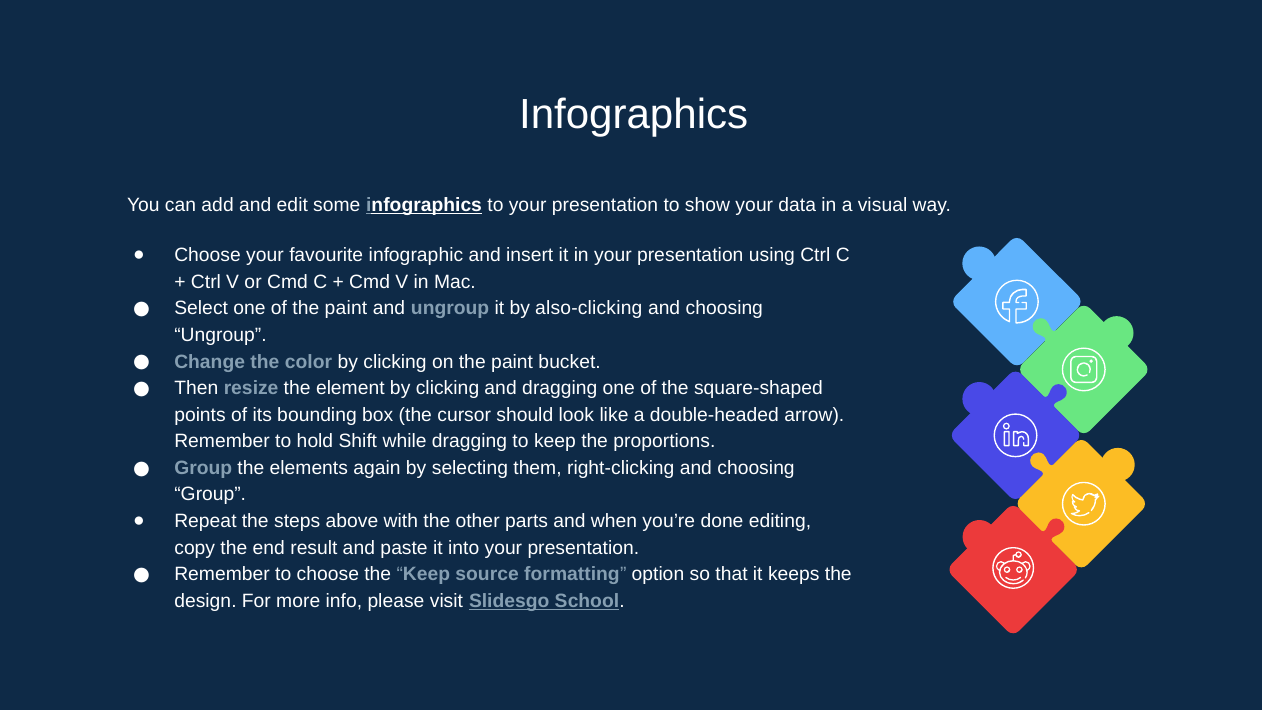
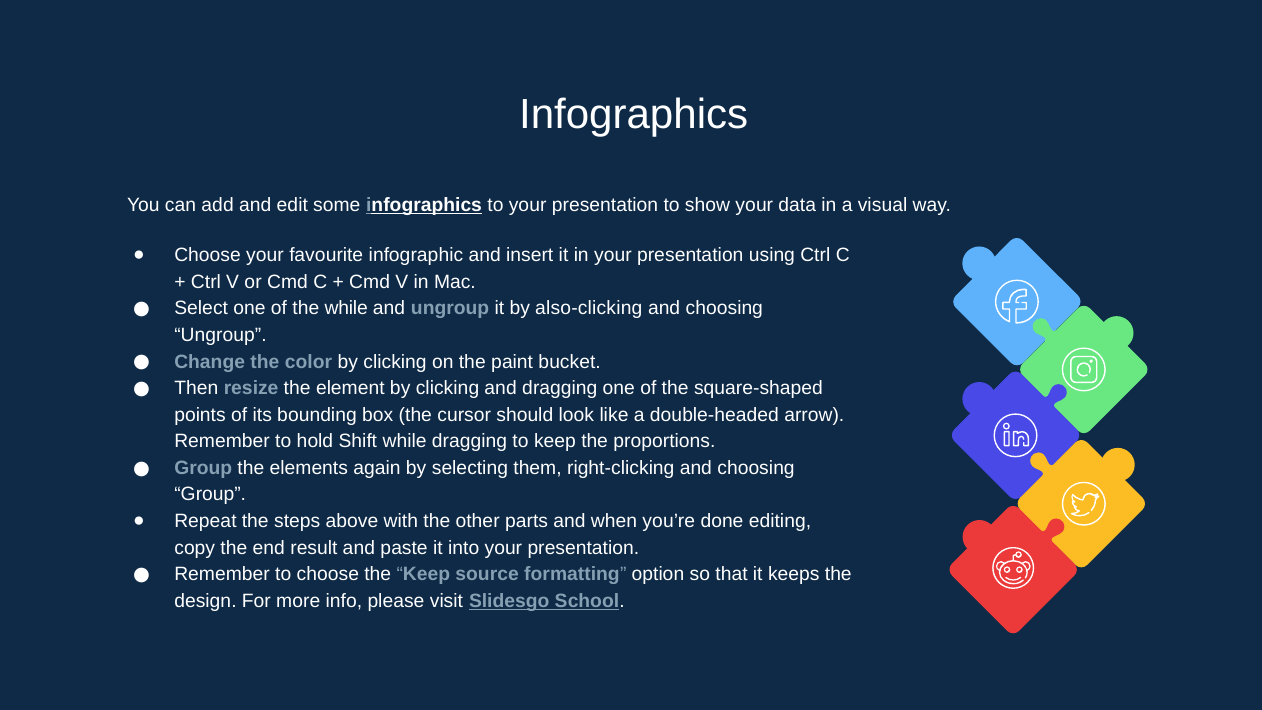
of the paint: paint -> while
